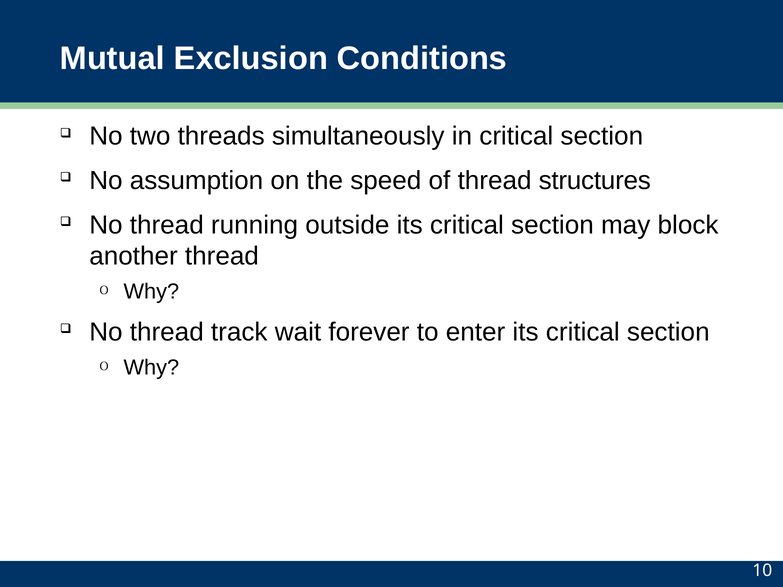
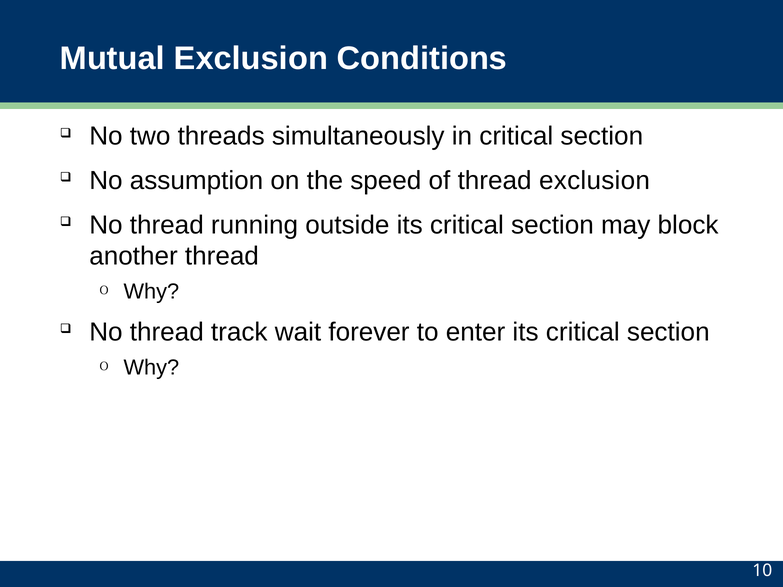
thread structures: structures -> exclusion
